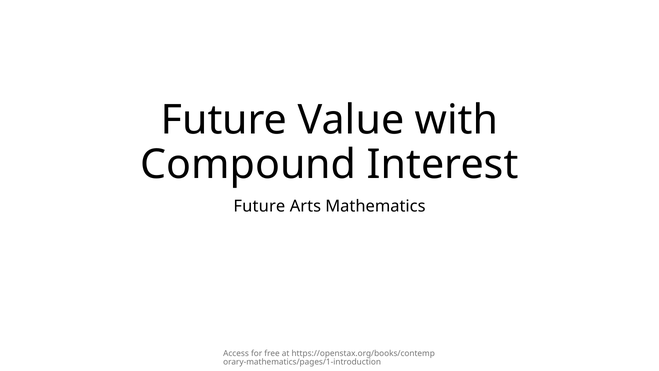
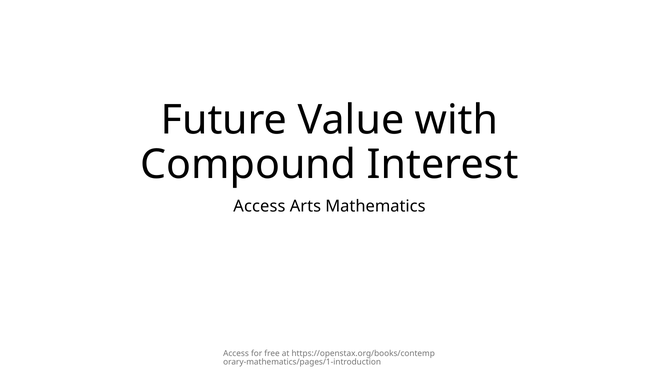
Future at (259, 206): Future -> Access
